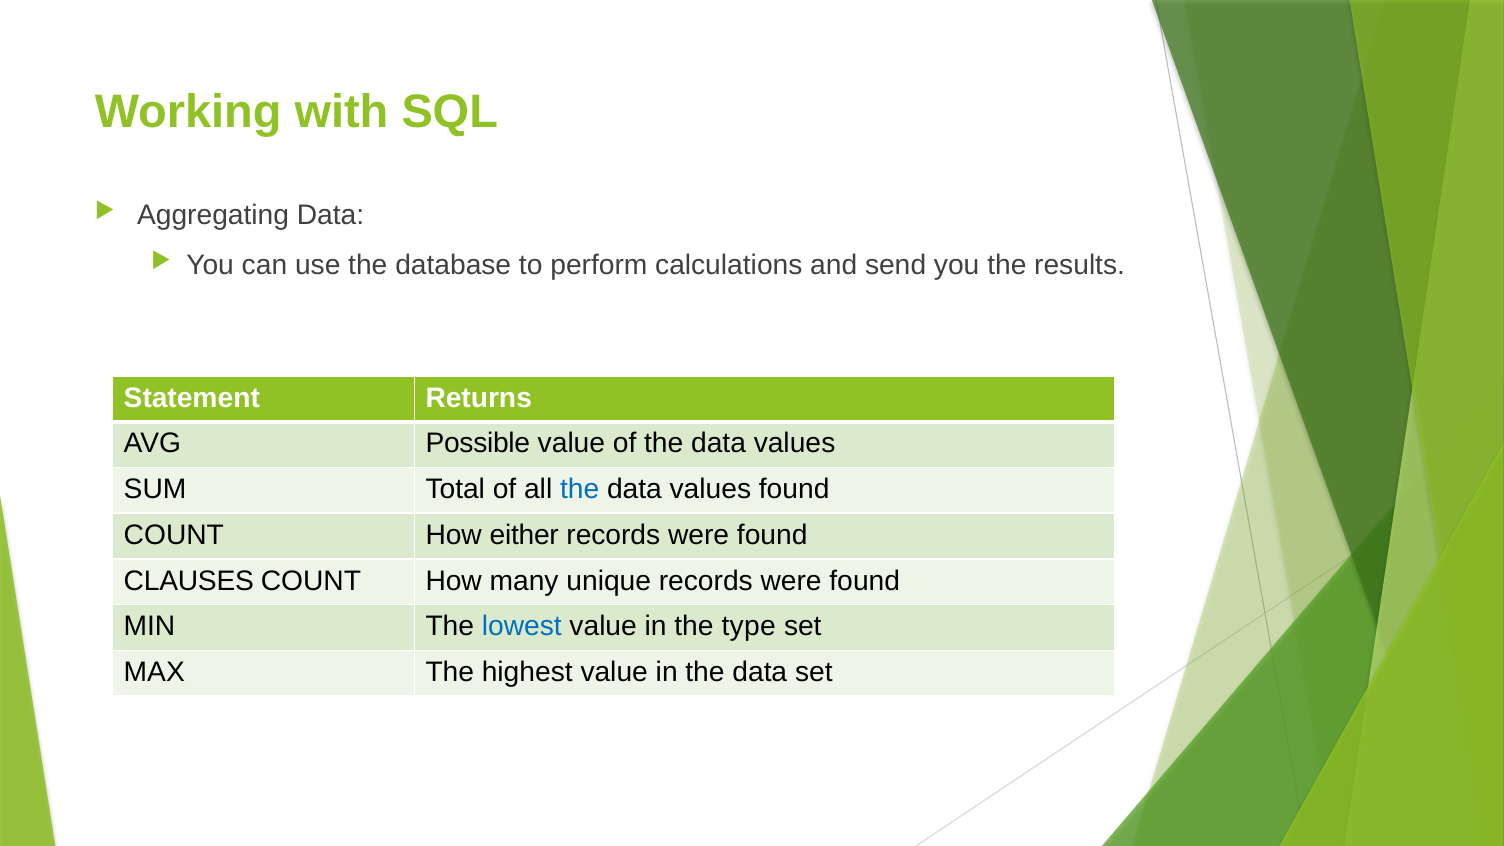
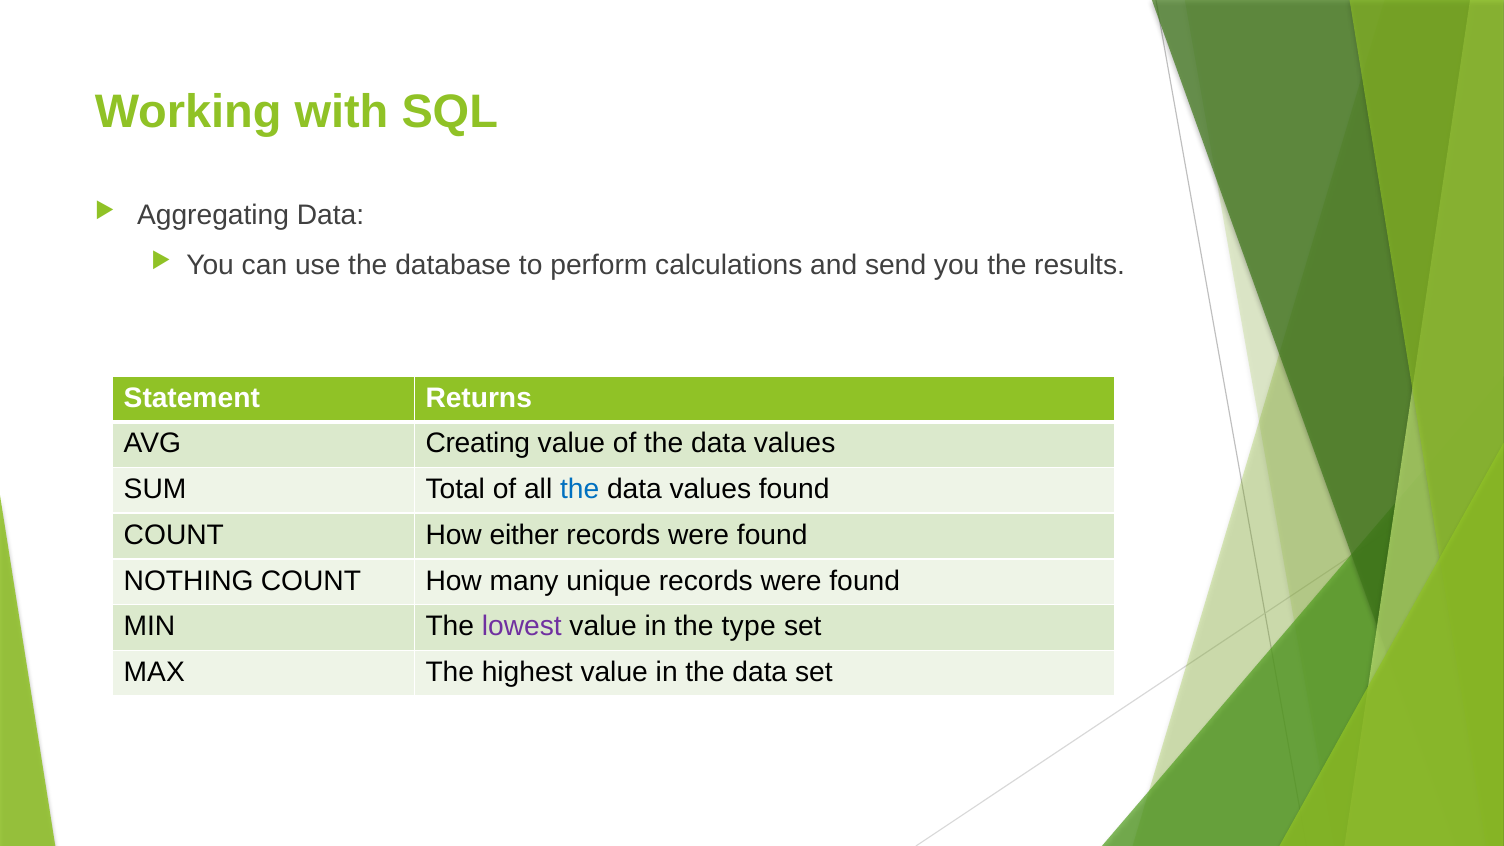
Possible: Possible -> Creating
CLAUSES: CLAUSES -> NOTHING
lowest colour: blue -> purple
